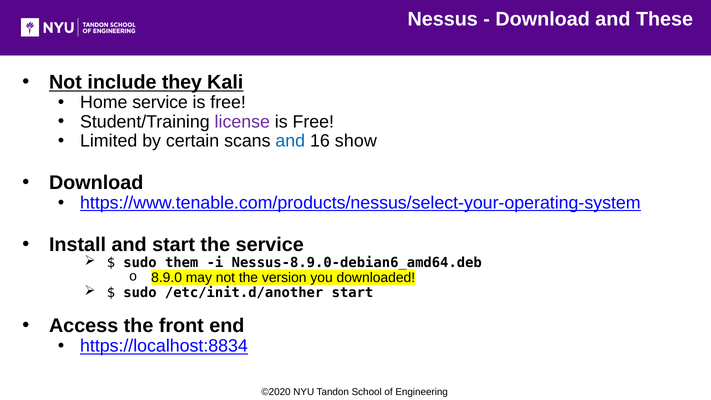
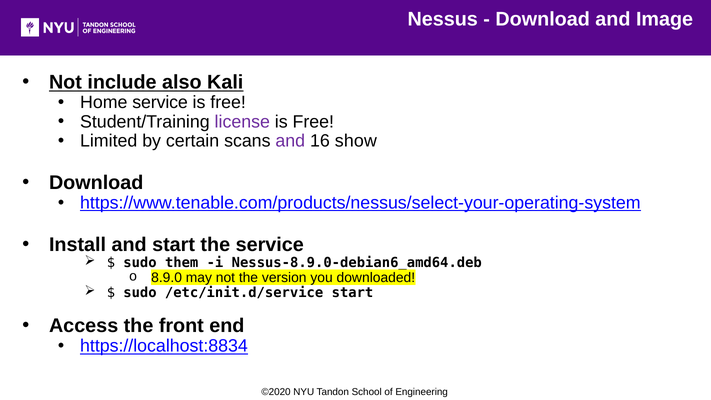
These: These -> Image
they: they -> also
and at (290, 141) colour: blue -> purple
/etc/init.d/another: /etc/init.d/another -> /etc/init.d/service
